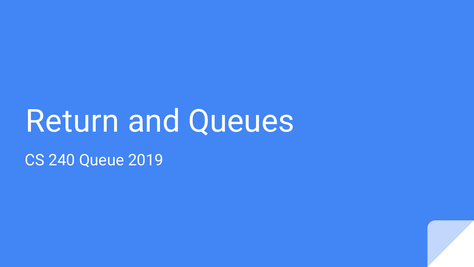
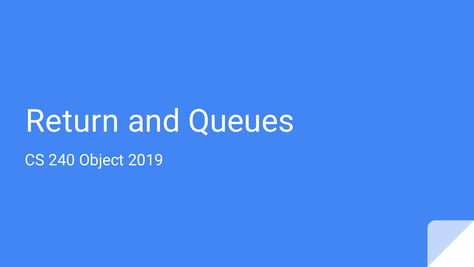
Queue: Queue -> Object
